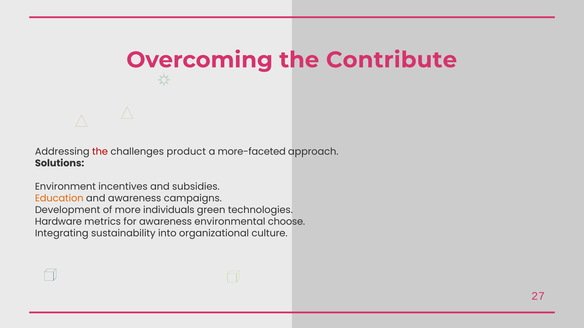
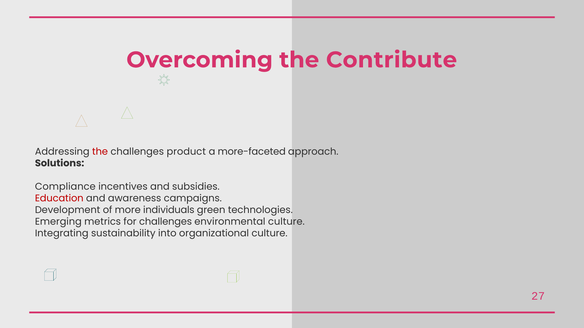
Environment: Environment -> Compliance
Education colour: orange -> red
Hardware: Hardware -> Emerging
for awareness: awareness -> challenges
environmental choose: choose -> culture
